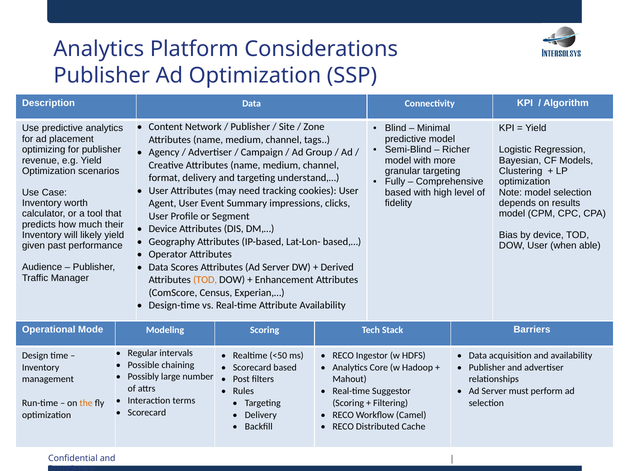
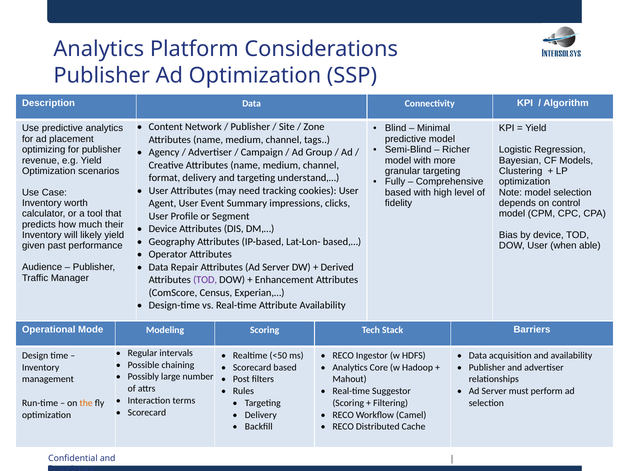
results: results -> control
Scores: Scores -> Repair
TOD at (205, 280) colour: orange -> purple
